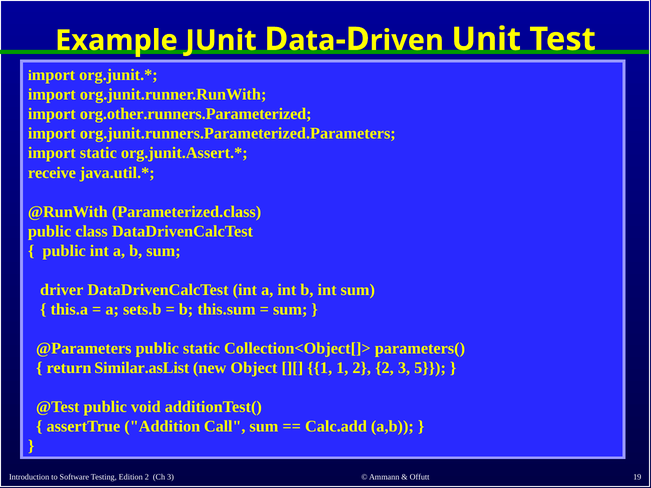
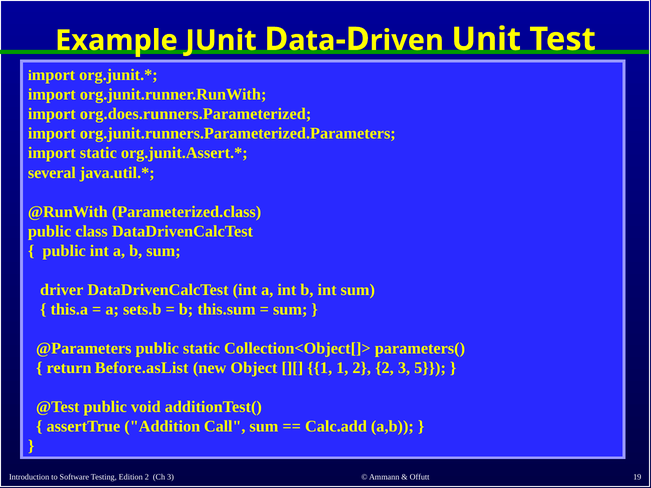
org.other.runners.Parameterized: org.other.runners.Parameterized -> org.does.runners.Parameterized
receive: receive -> several
Similar.asList: Similar.asList -> Before.asList
